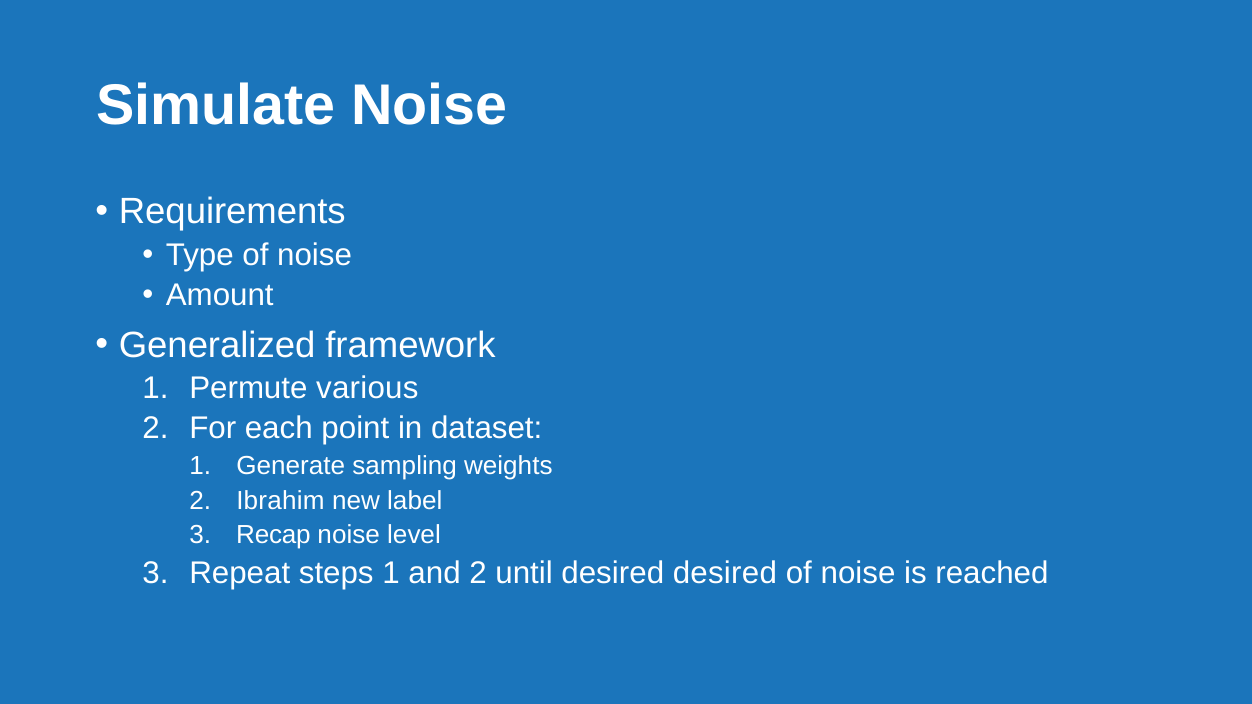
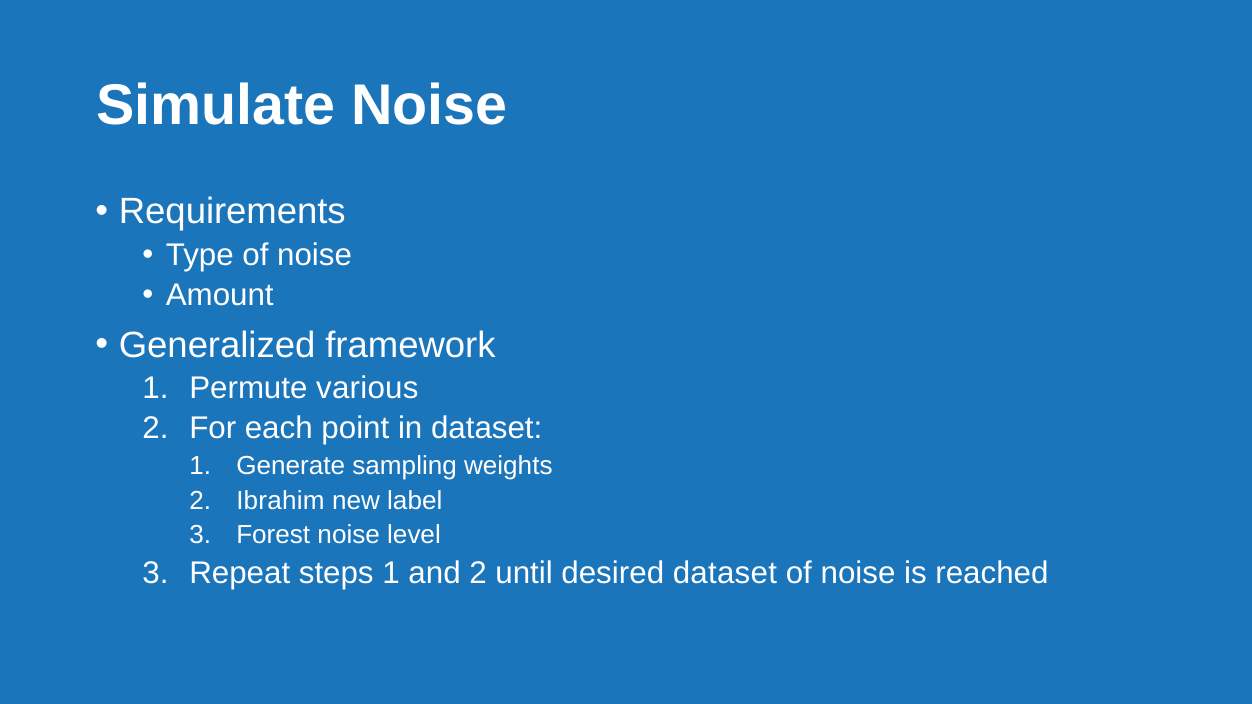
Recap: Recap -> Forest
desired desired: desired -> dataset
